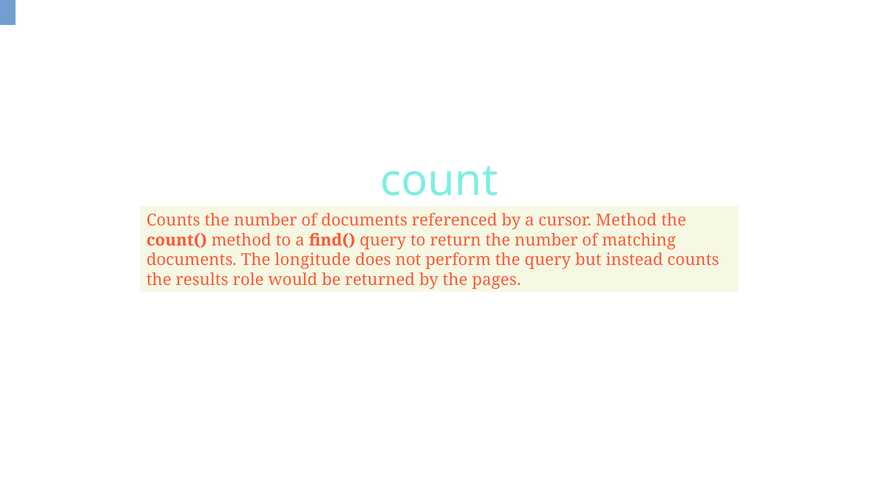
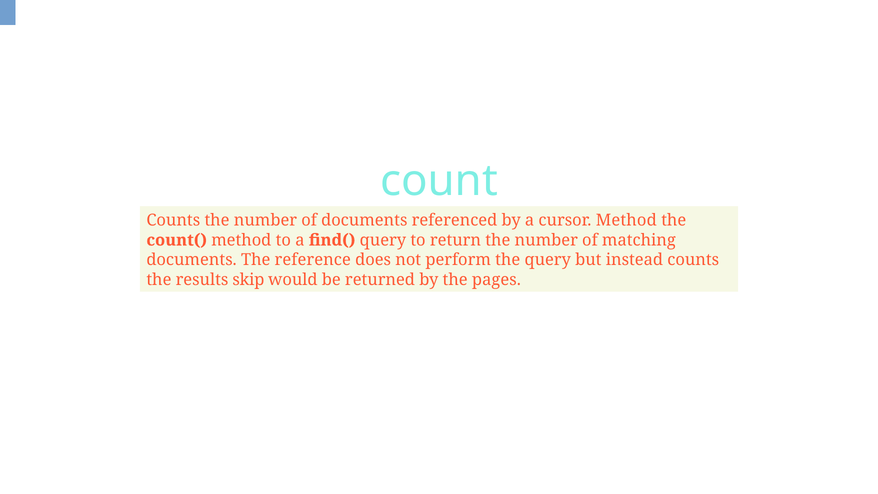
longitude: longitude -> reference
role: role -> skip
